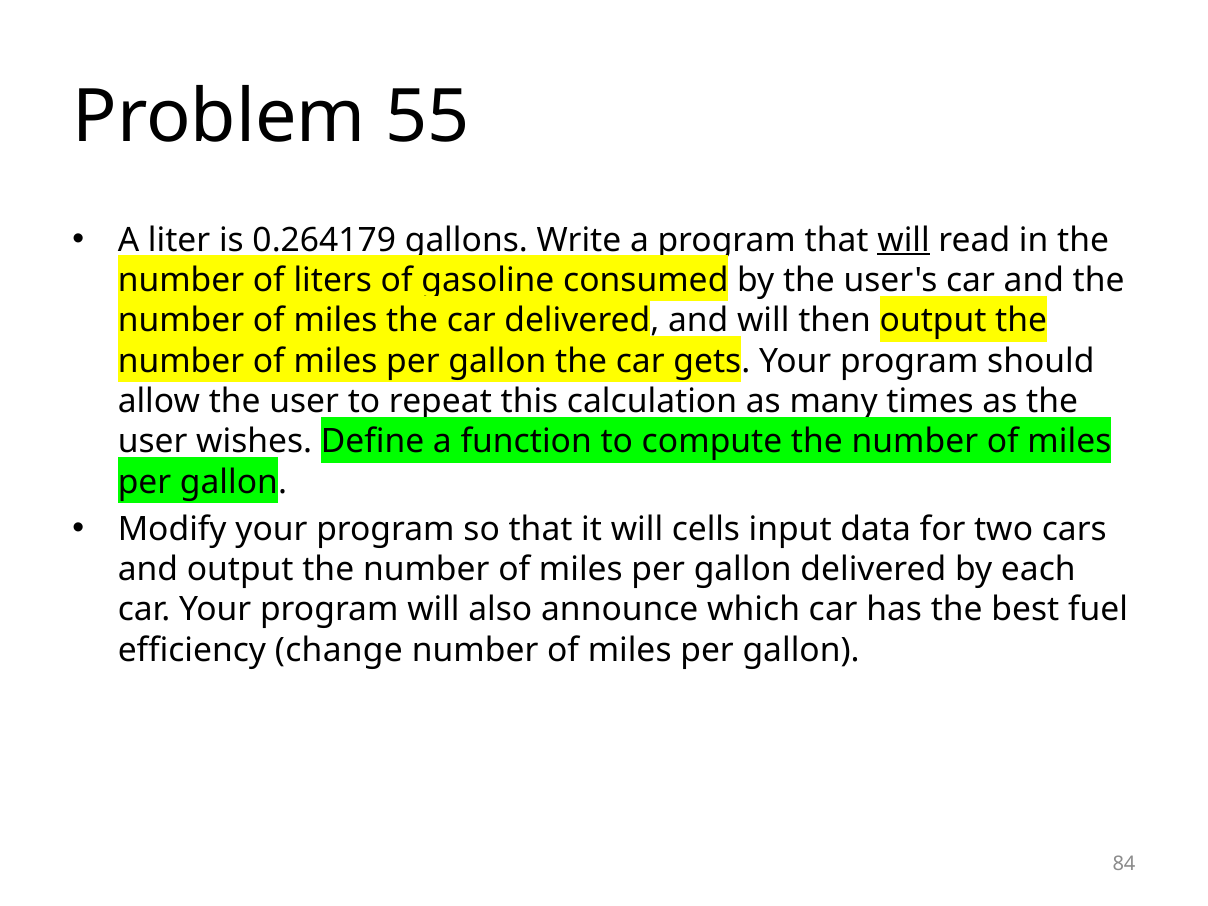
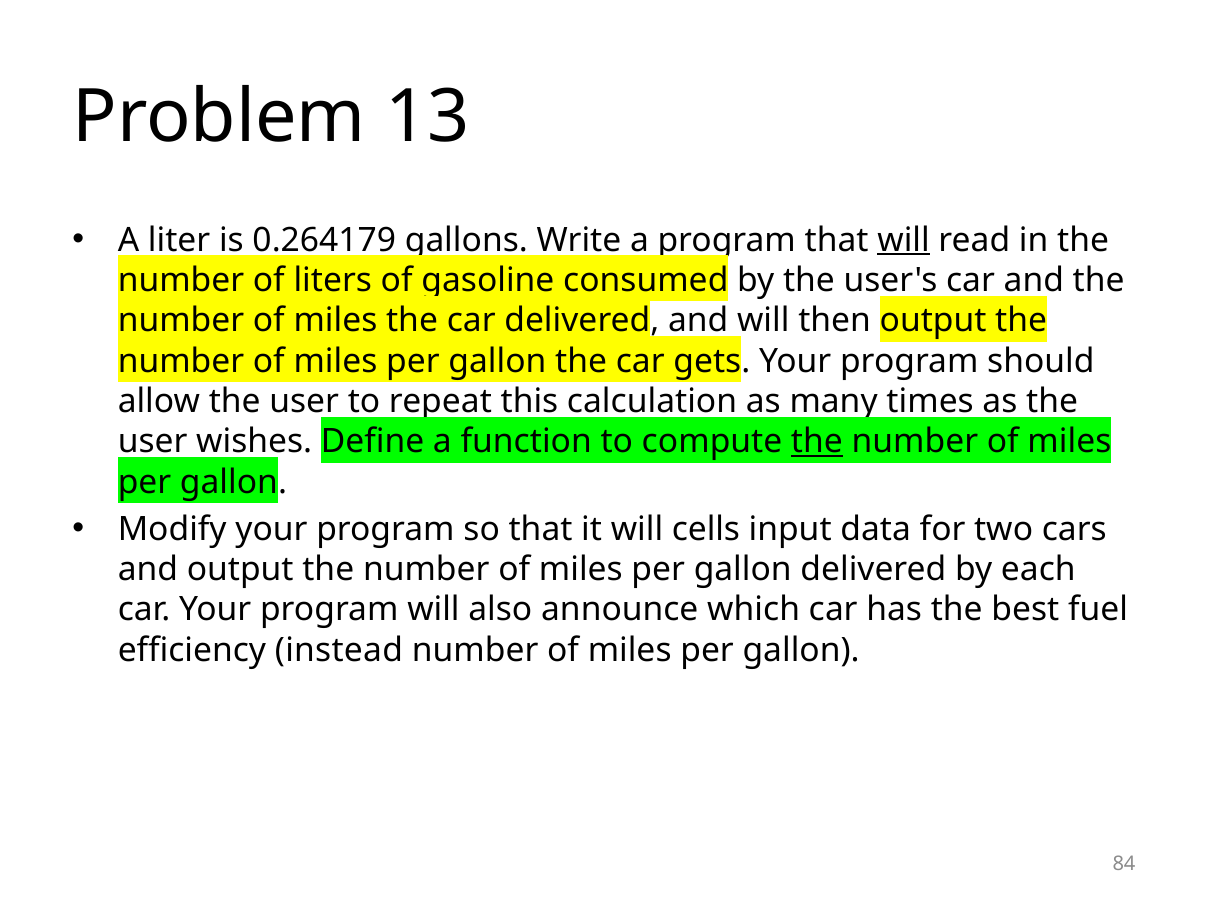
55: 55 -> 13
the at (817, 442) underline: none -> present
change: change -> instead
